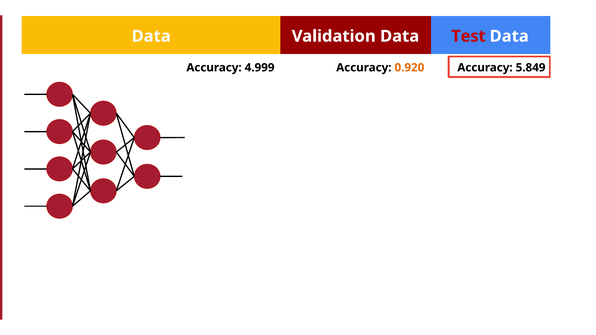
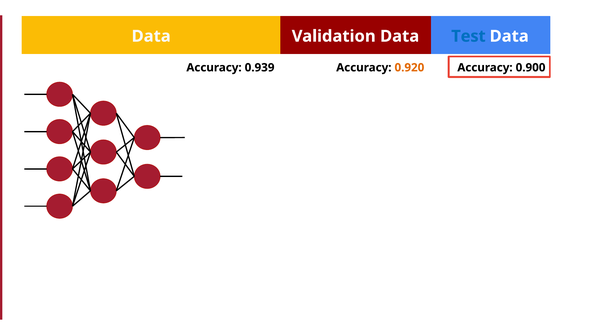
Test colour: red -> blue
4.999: 4.999 -> 0.939
5.849: 5.849 -> 0.900
